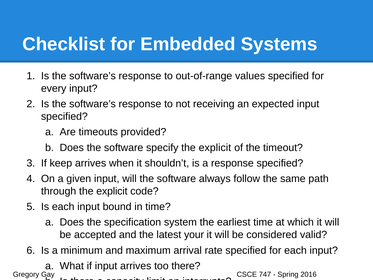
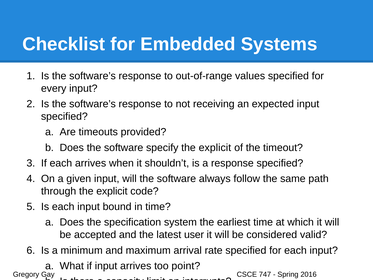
If keep: keep -> each
your: your -> user
too there: there -> point
